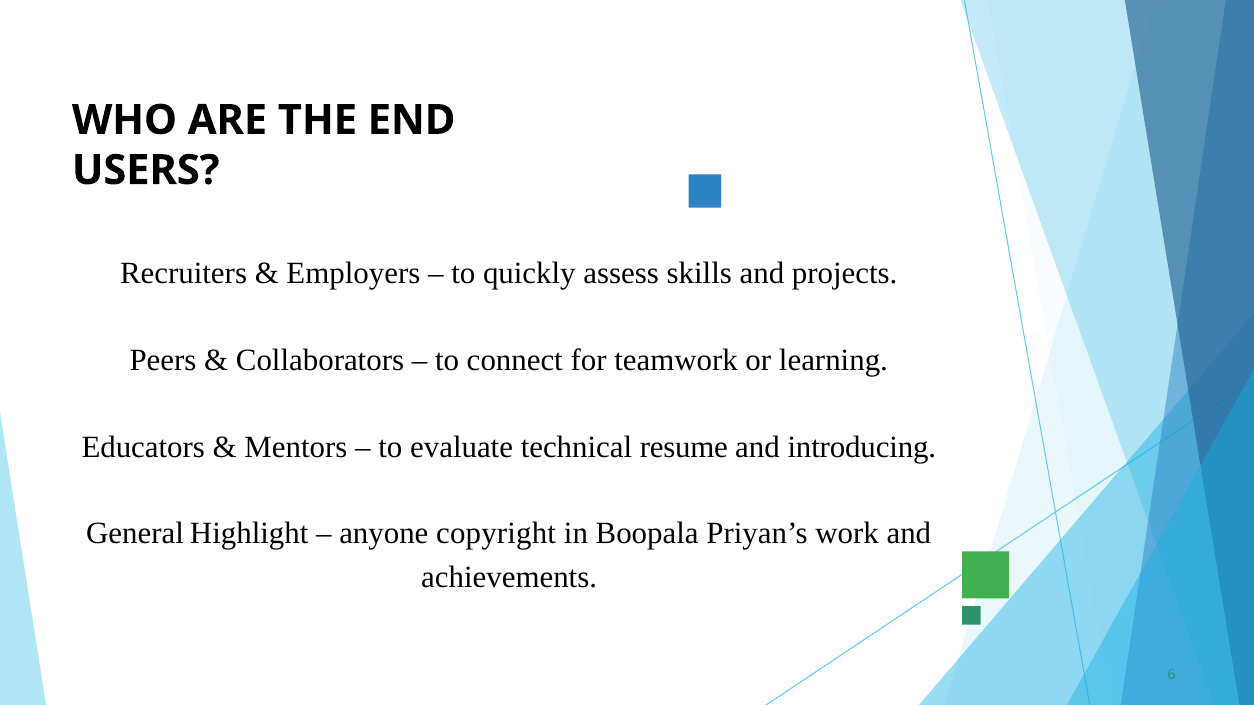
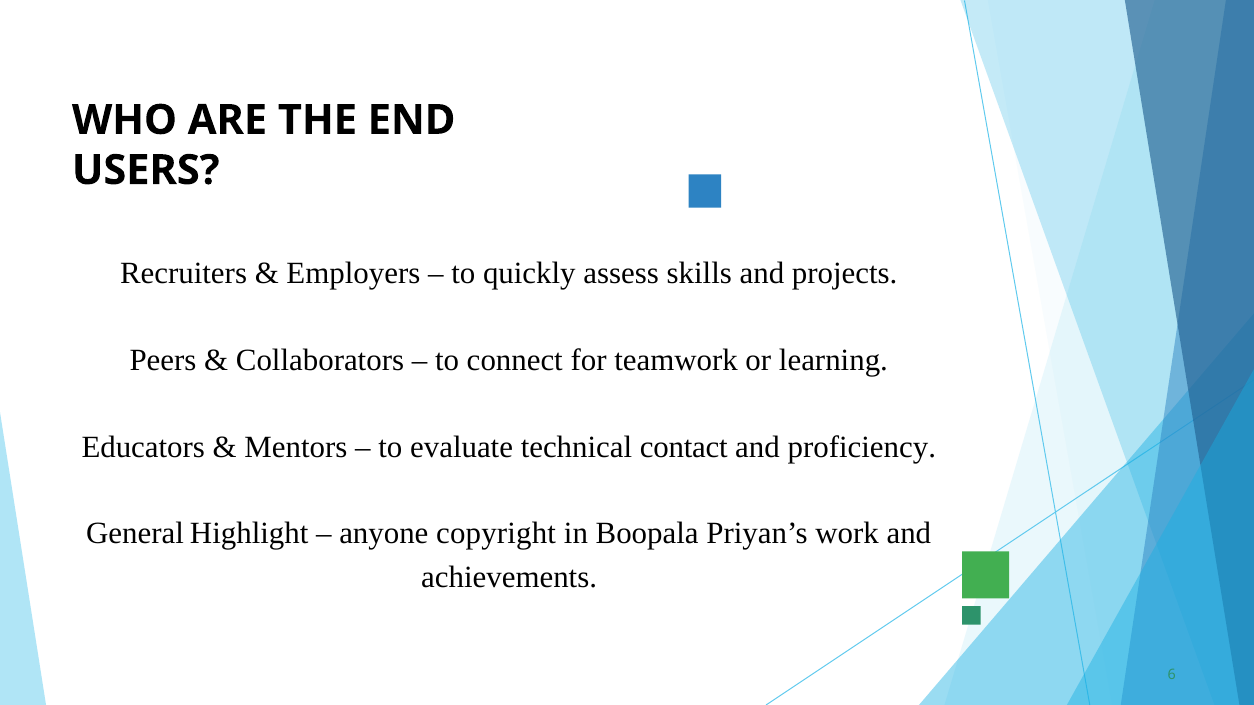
resume: resume -> contact
introducing: introducing -> proficiency
